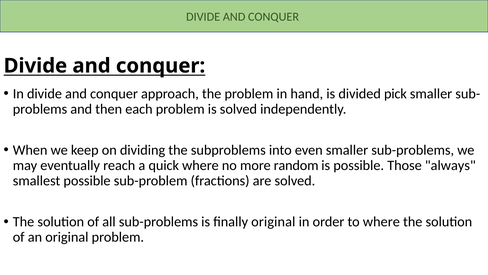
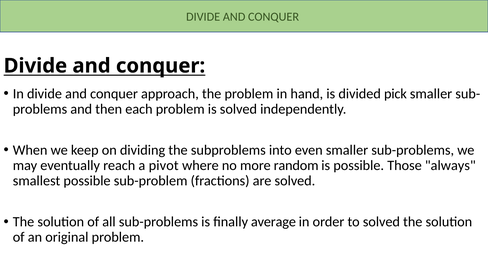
quick: quick -> pivot
finally original: original -> average
to where: where -> solved
